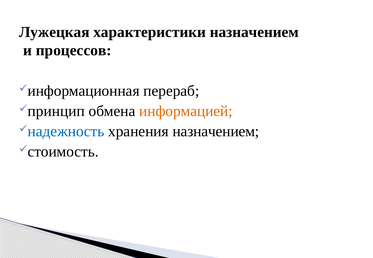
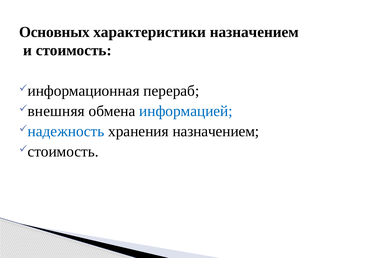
Лужецкая: Лужецкая -> Основных
и процессов: процессов -> стоимость
принцип: принцип -> внешняя
информацией colour: orange -> blue
